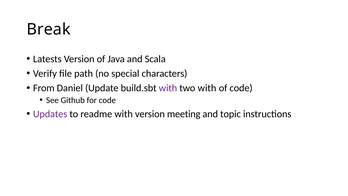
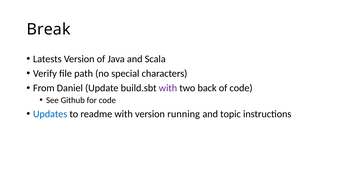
two with: with -> back
Updates colour: purple -> blue
meeting: meeting -> running
